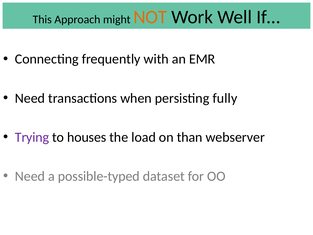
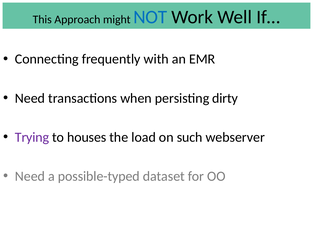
NOT colour: orange -> blue
fully: fully -> dirty
than: than -> such
